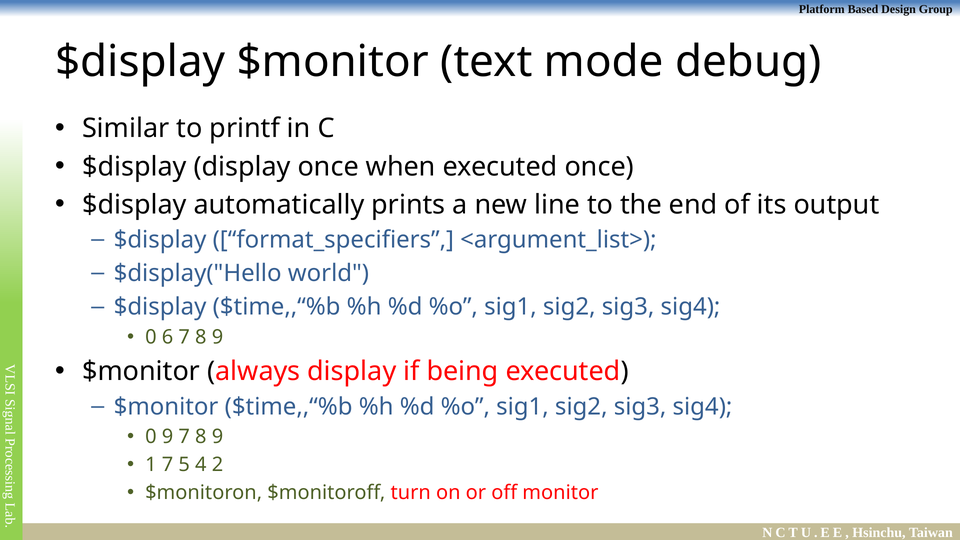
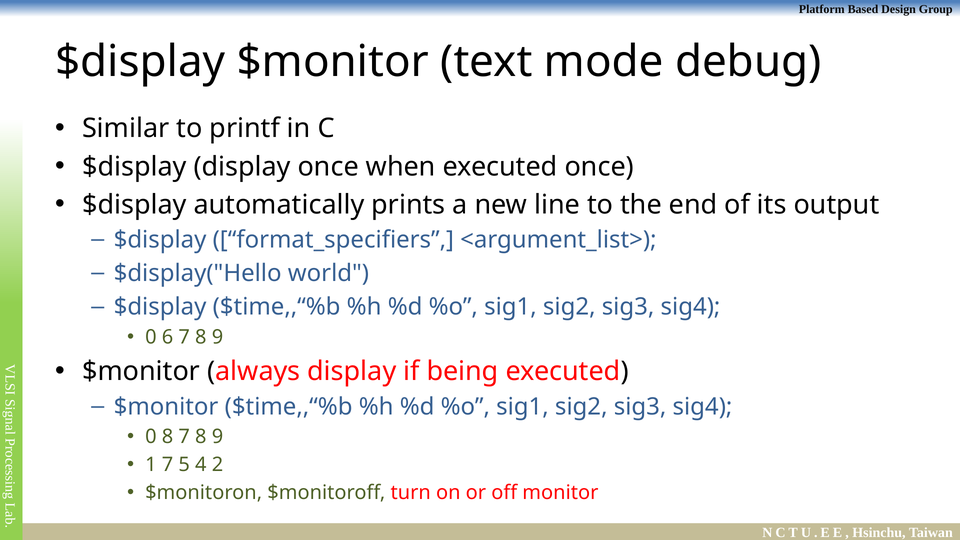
0 9: 9 -> 8
